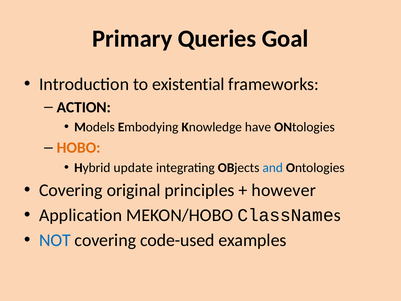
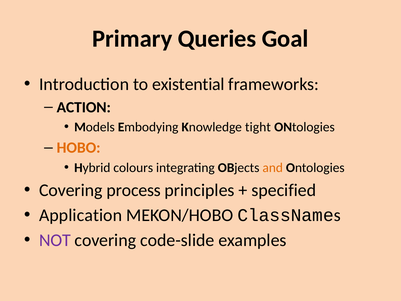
have: have -> tight
update: update -> colours
and colour: blue -> orange
original: original -> process
however: however -> specified
NOT colour: blue -> purple
code-used: code-used -> code-slide
